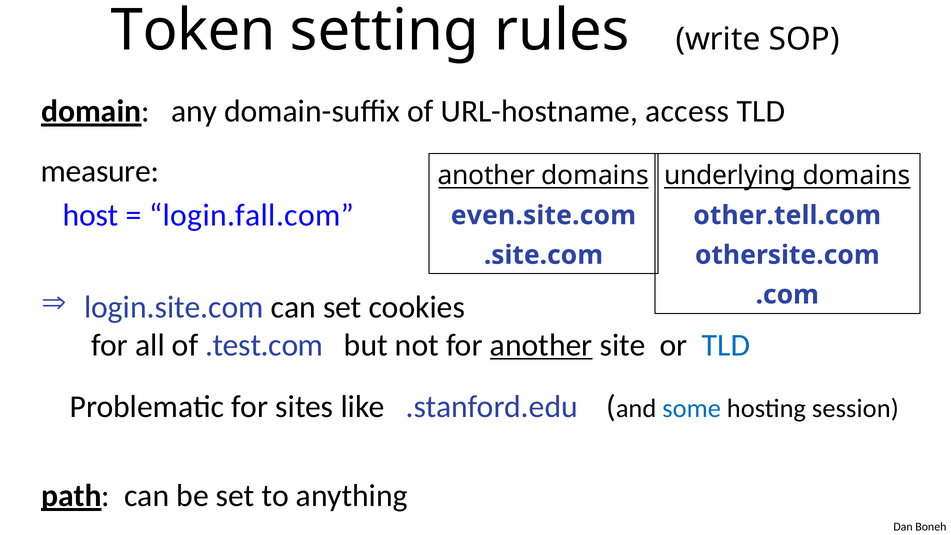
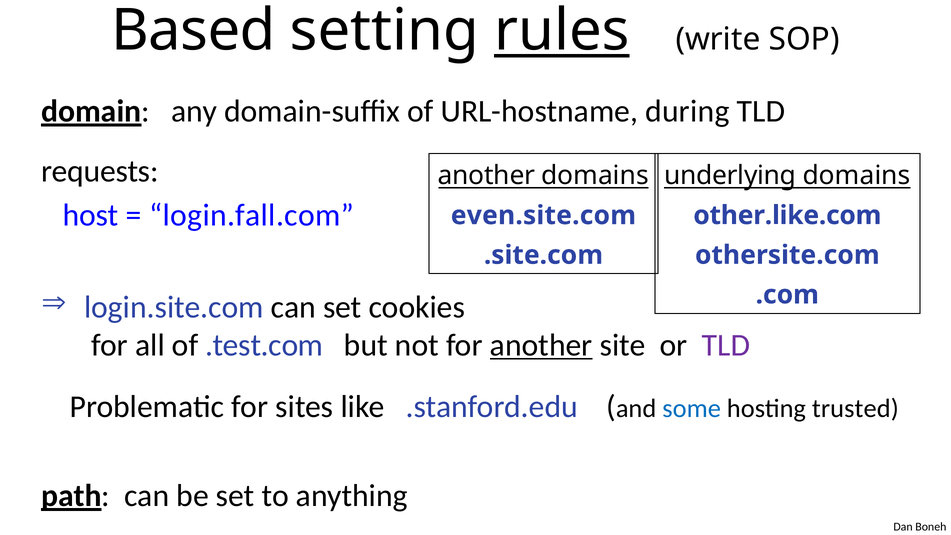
Token: Token -> Based
rules underline: none -> present
access: access -> during
measure: measure -> requests
other.tell.com: other.tell.com -> other.like.com
TLD at (726, 345) colour: blue -> purple
session: session -> trusted
